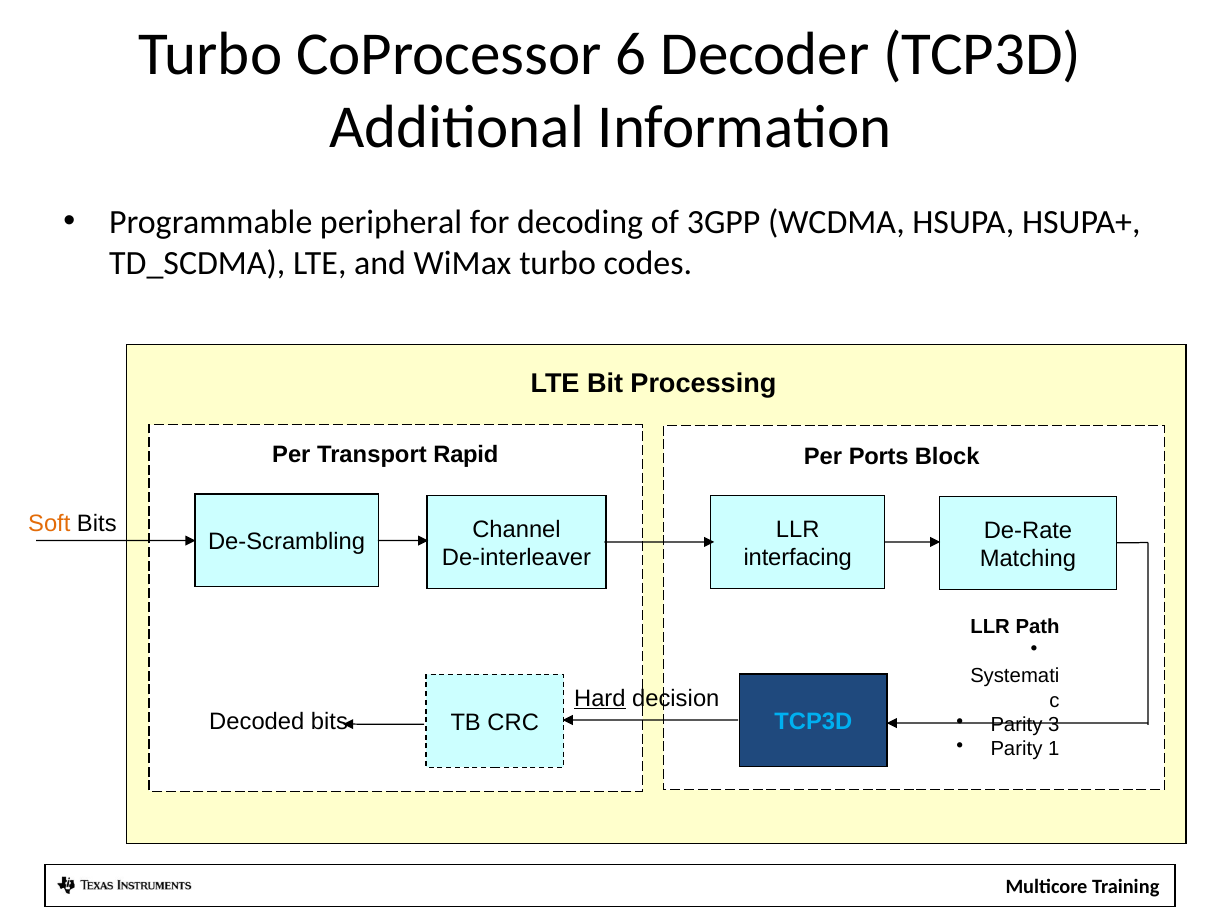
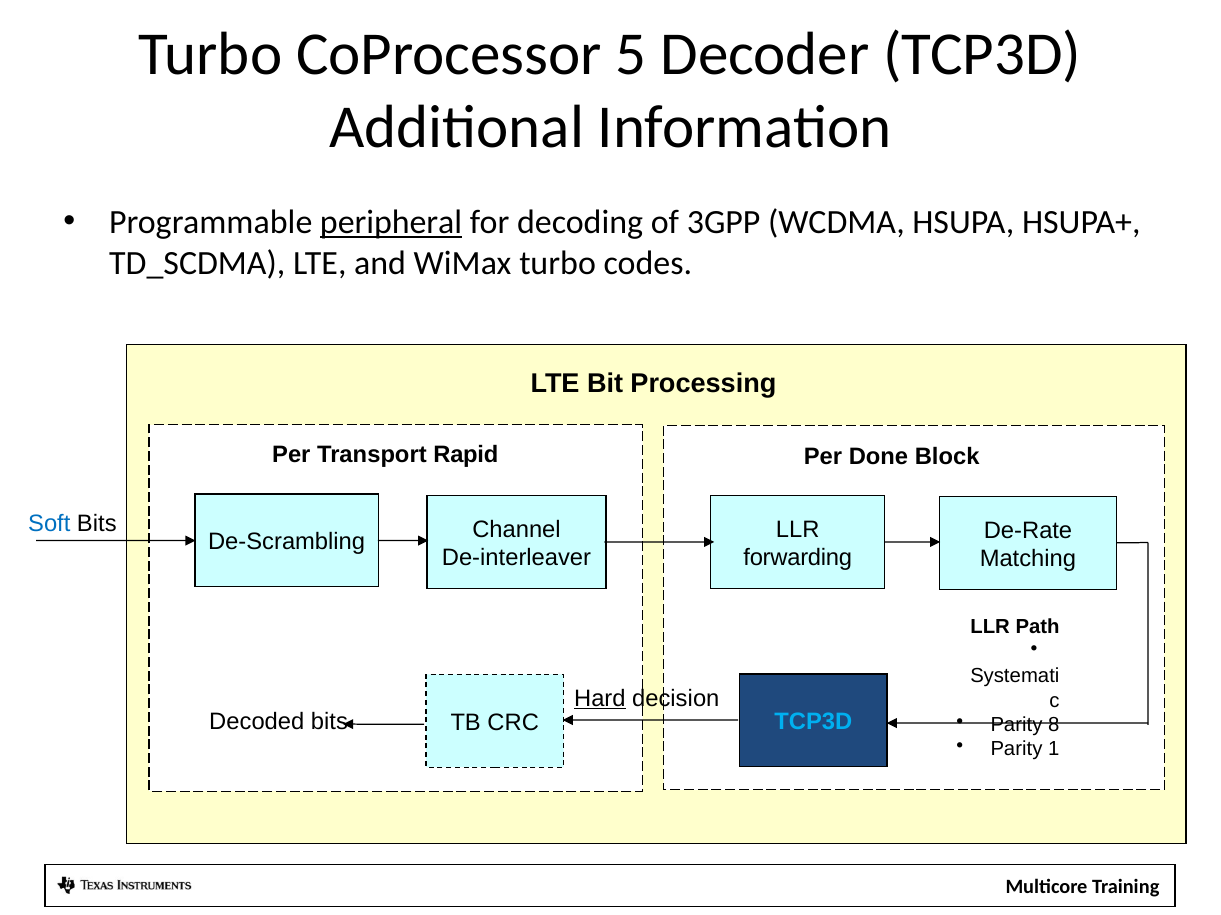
6: 6 -> 5
peripheral underline: none -> present
Ports: Ports -> Done
Soft colour: orange -> blue
interfacing: interfacing -> forwarding
3: 3 -> 8
